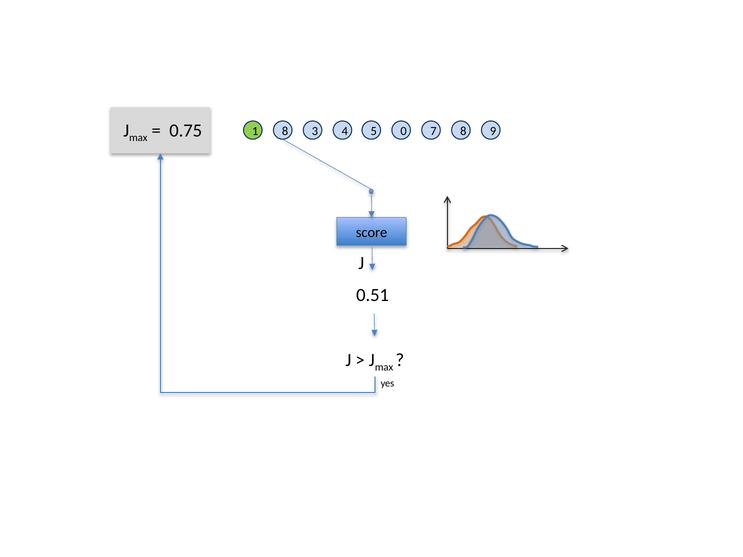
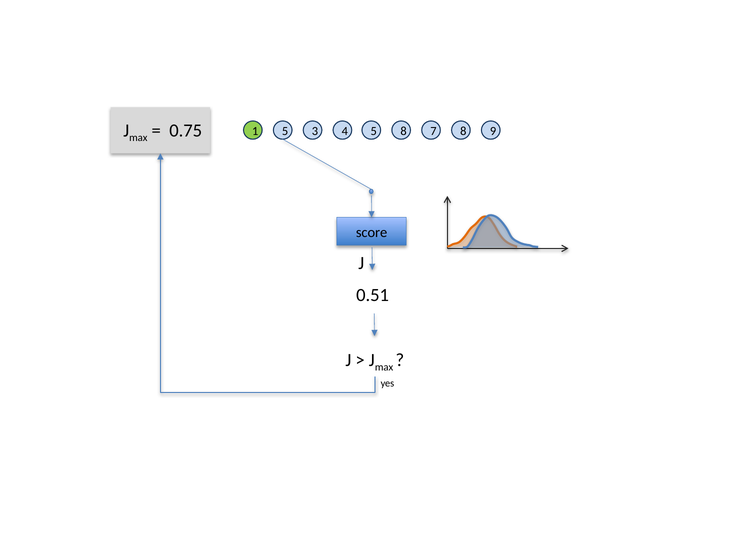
1 8: 8 -> 5
5 0: 0 -> 8
